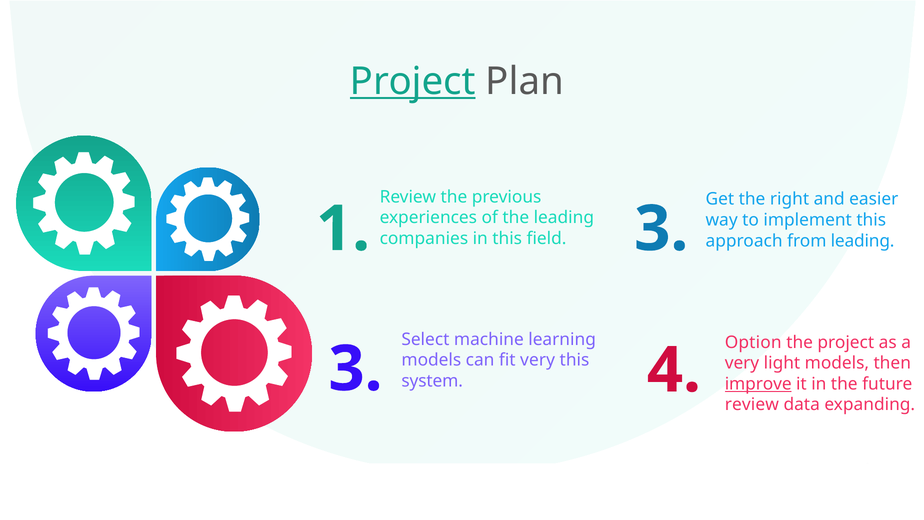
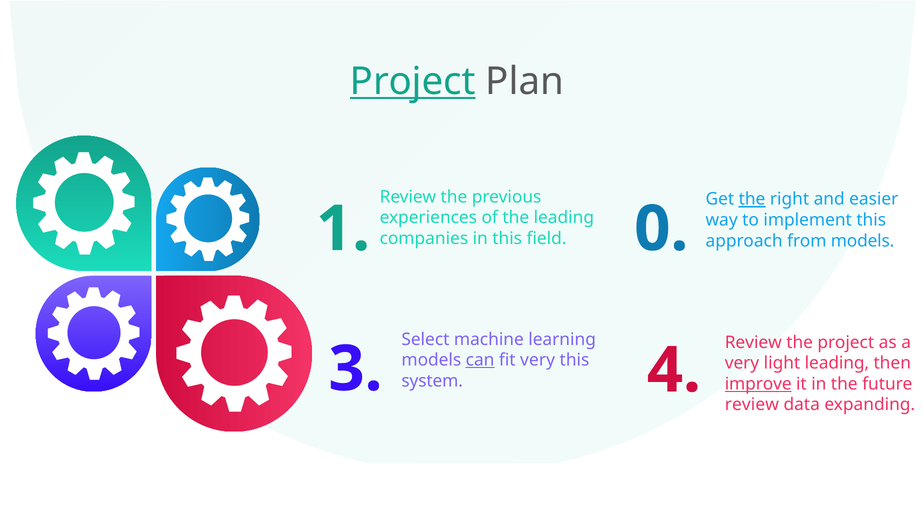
the at (752, 199) underline: none -> present
field 3: 3 -> 0
from leading: leading -> models
Option at (753, 342): Option -> Review
can underline: none -> present
light models: models -> leading
